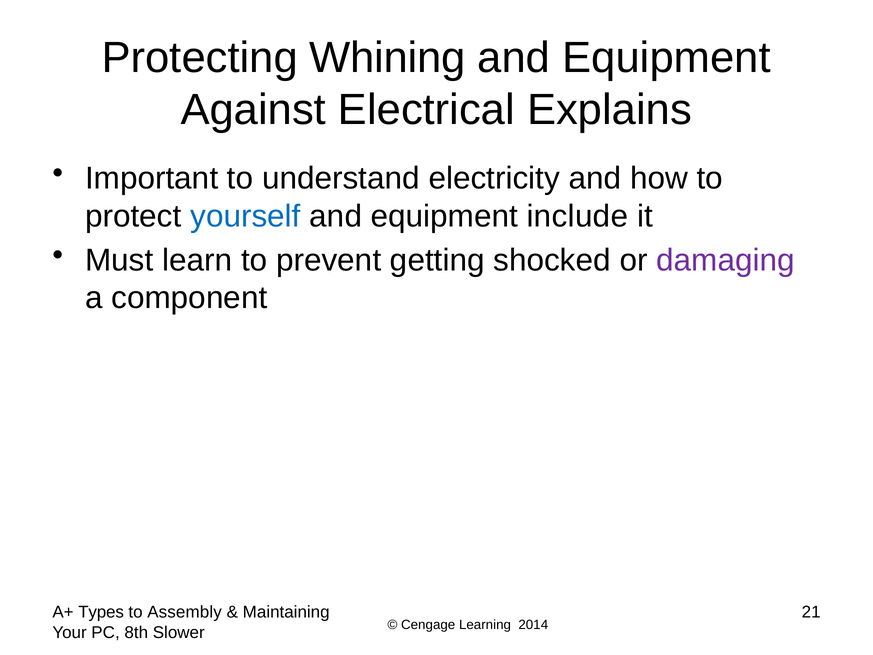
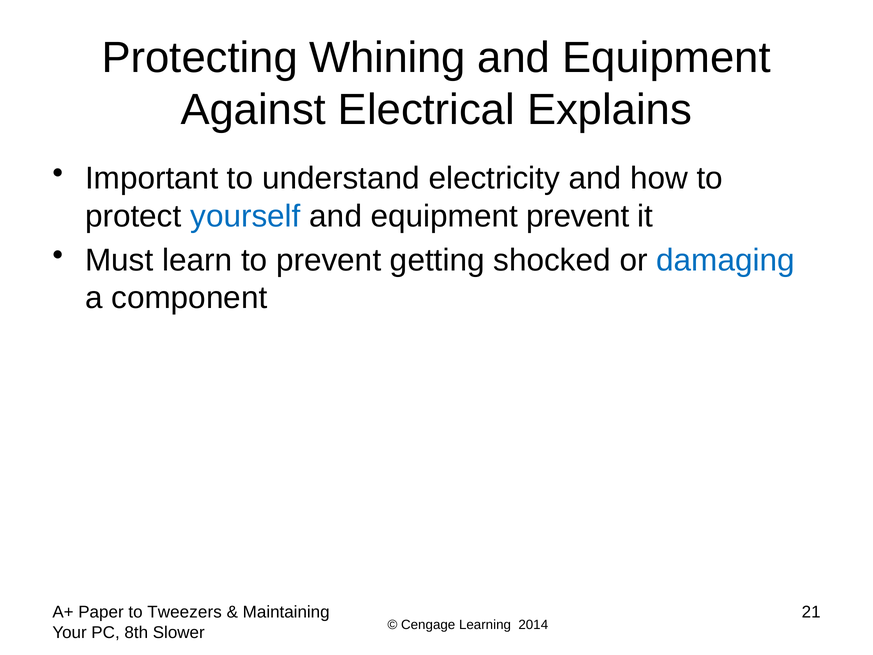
equipment include: include -> prevent
damaging colour: purple -> blue
Types: Types -> Paper
Assembly: Assembly -> Tweezers
